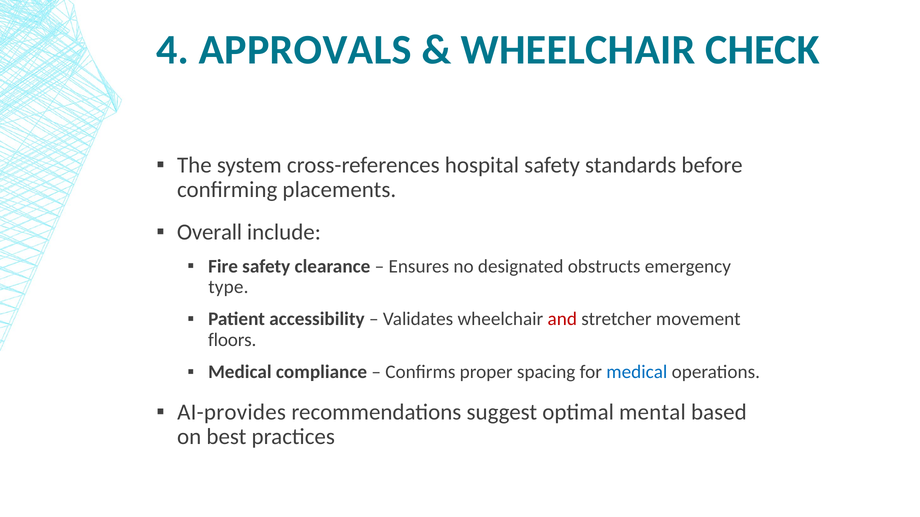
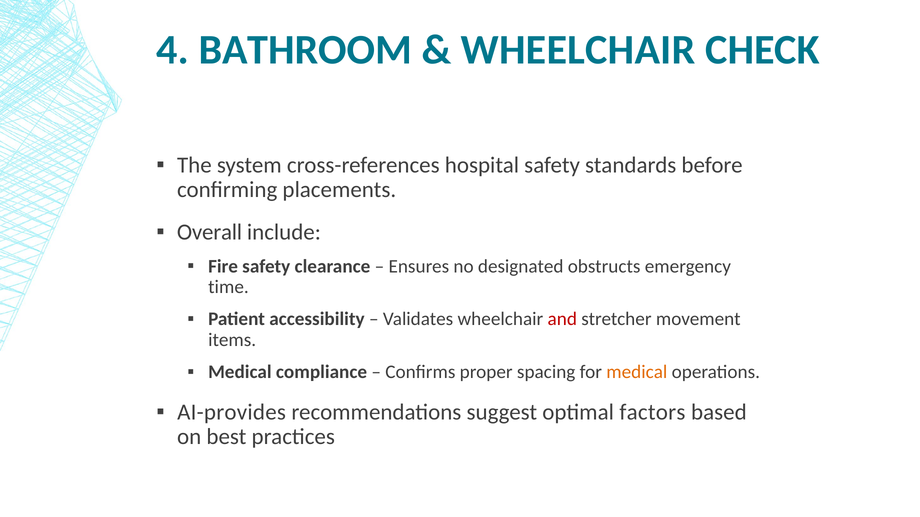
APPROVALS: APPROVALS -> BATHROOM
type: type -> time
floors: floors -> items
medical at (637, 372) colour: blue -> orange
mental: mental -> factors
